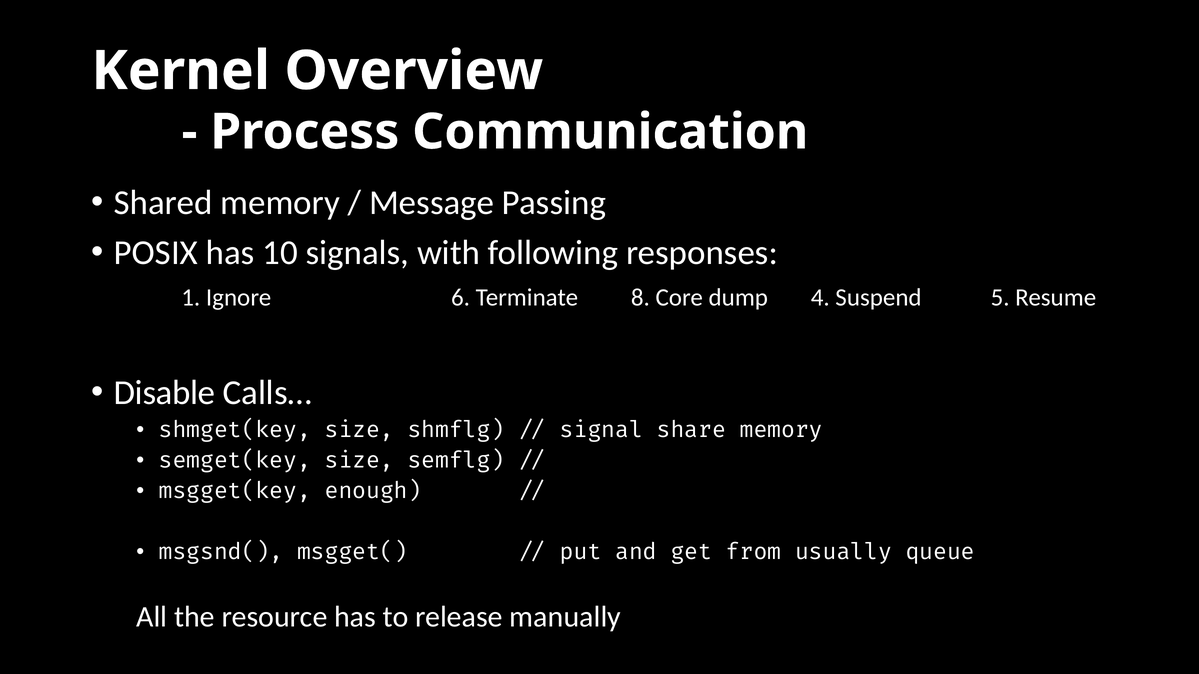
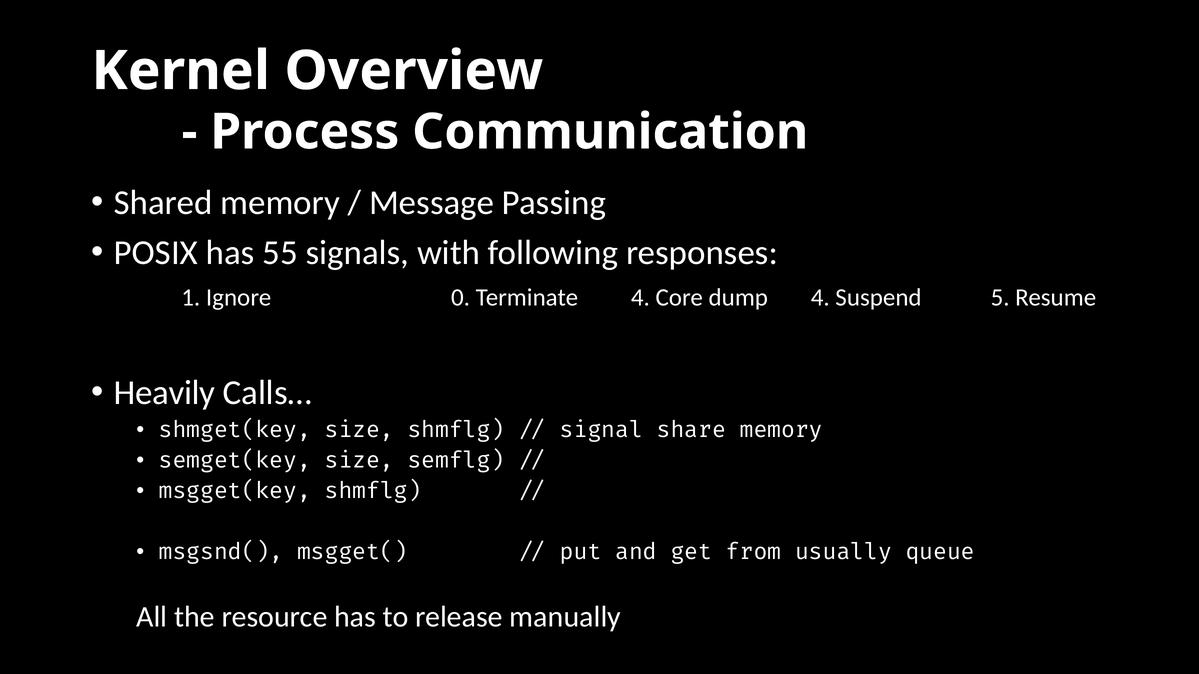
10: 10 -> 55
6: 6 -> 0
Terminate 8: 8 -> 4
Disable: Disable -> Heavily
msgget(key enough: enough -> shmflg
